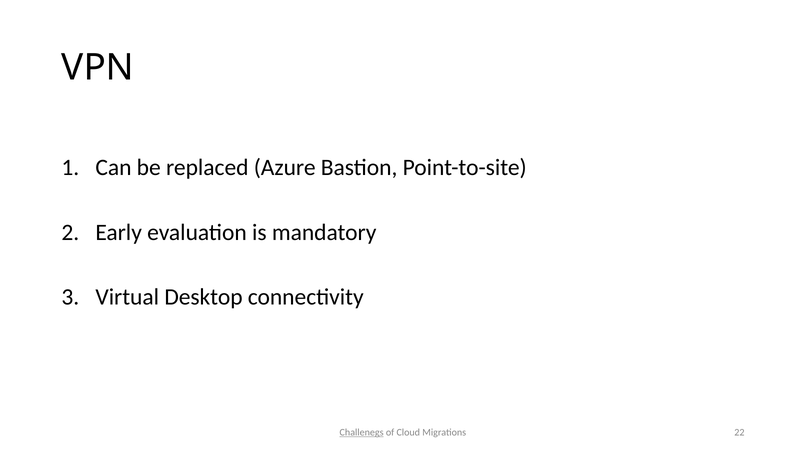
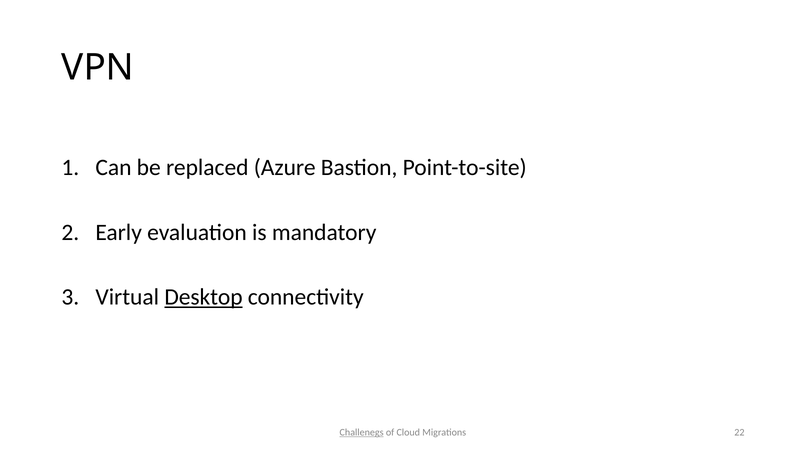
Desktop underline: none -> present
